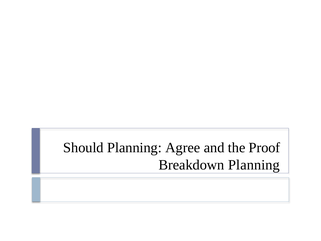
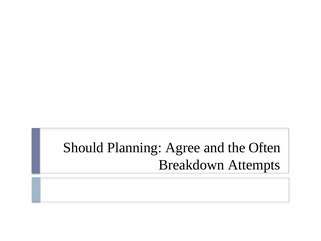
Proof: Proof -> Often
Breakdown Planning: Planning -> Attempts
